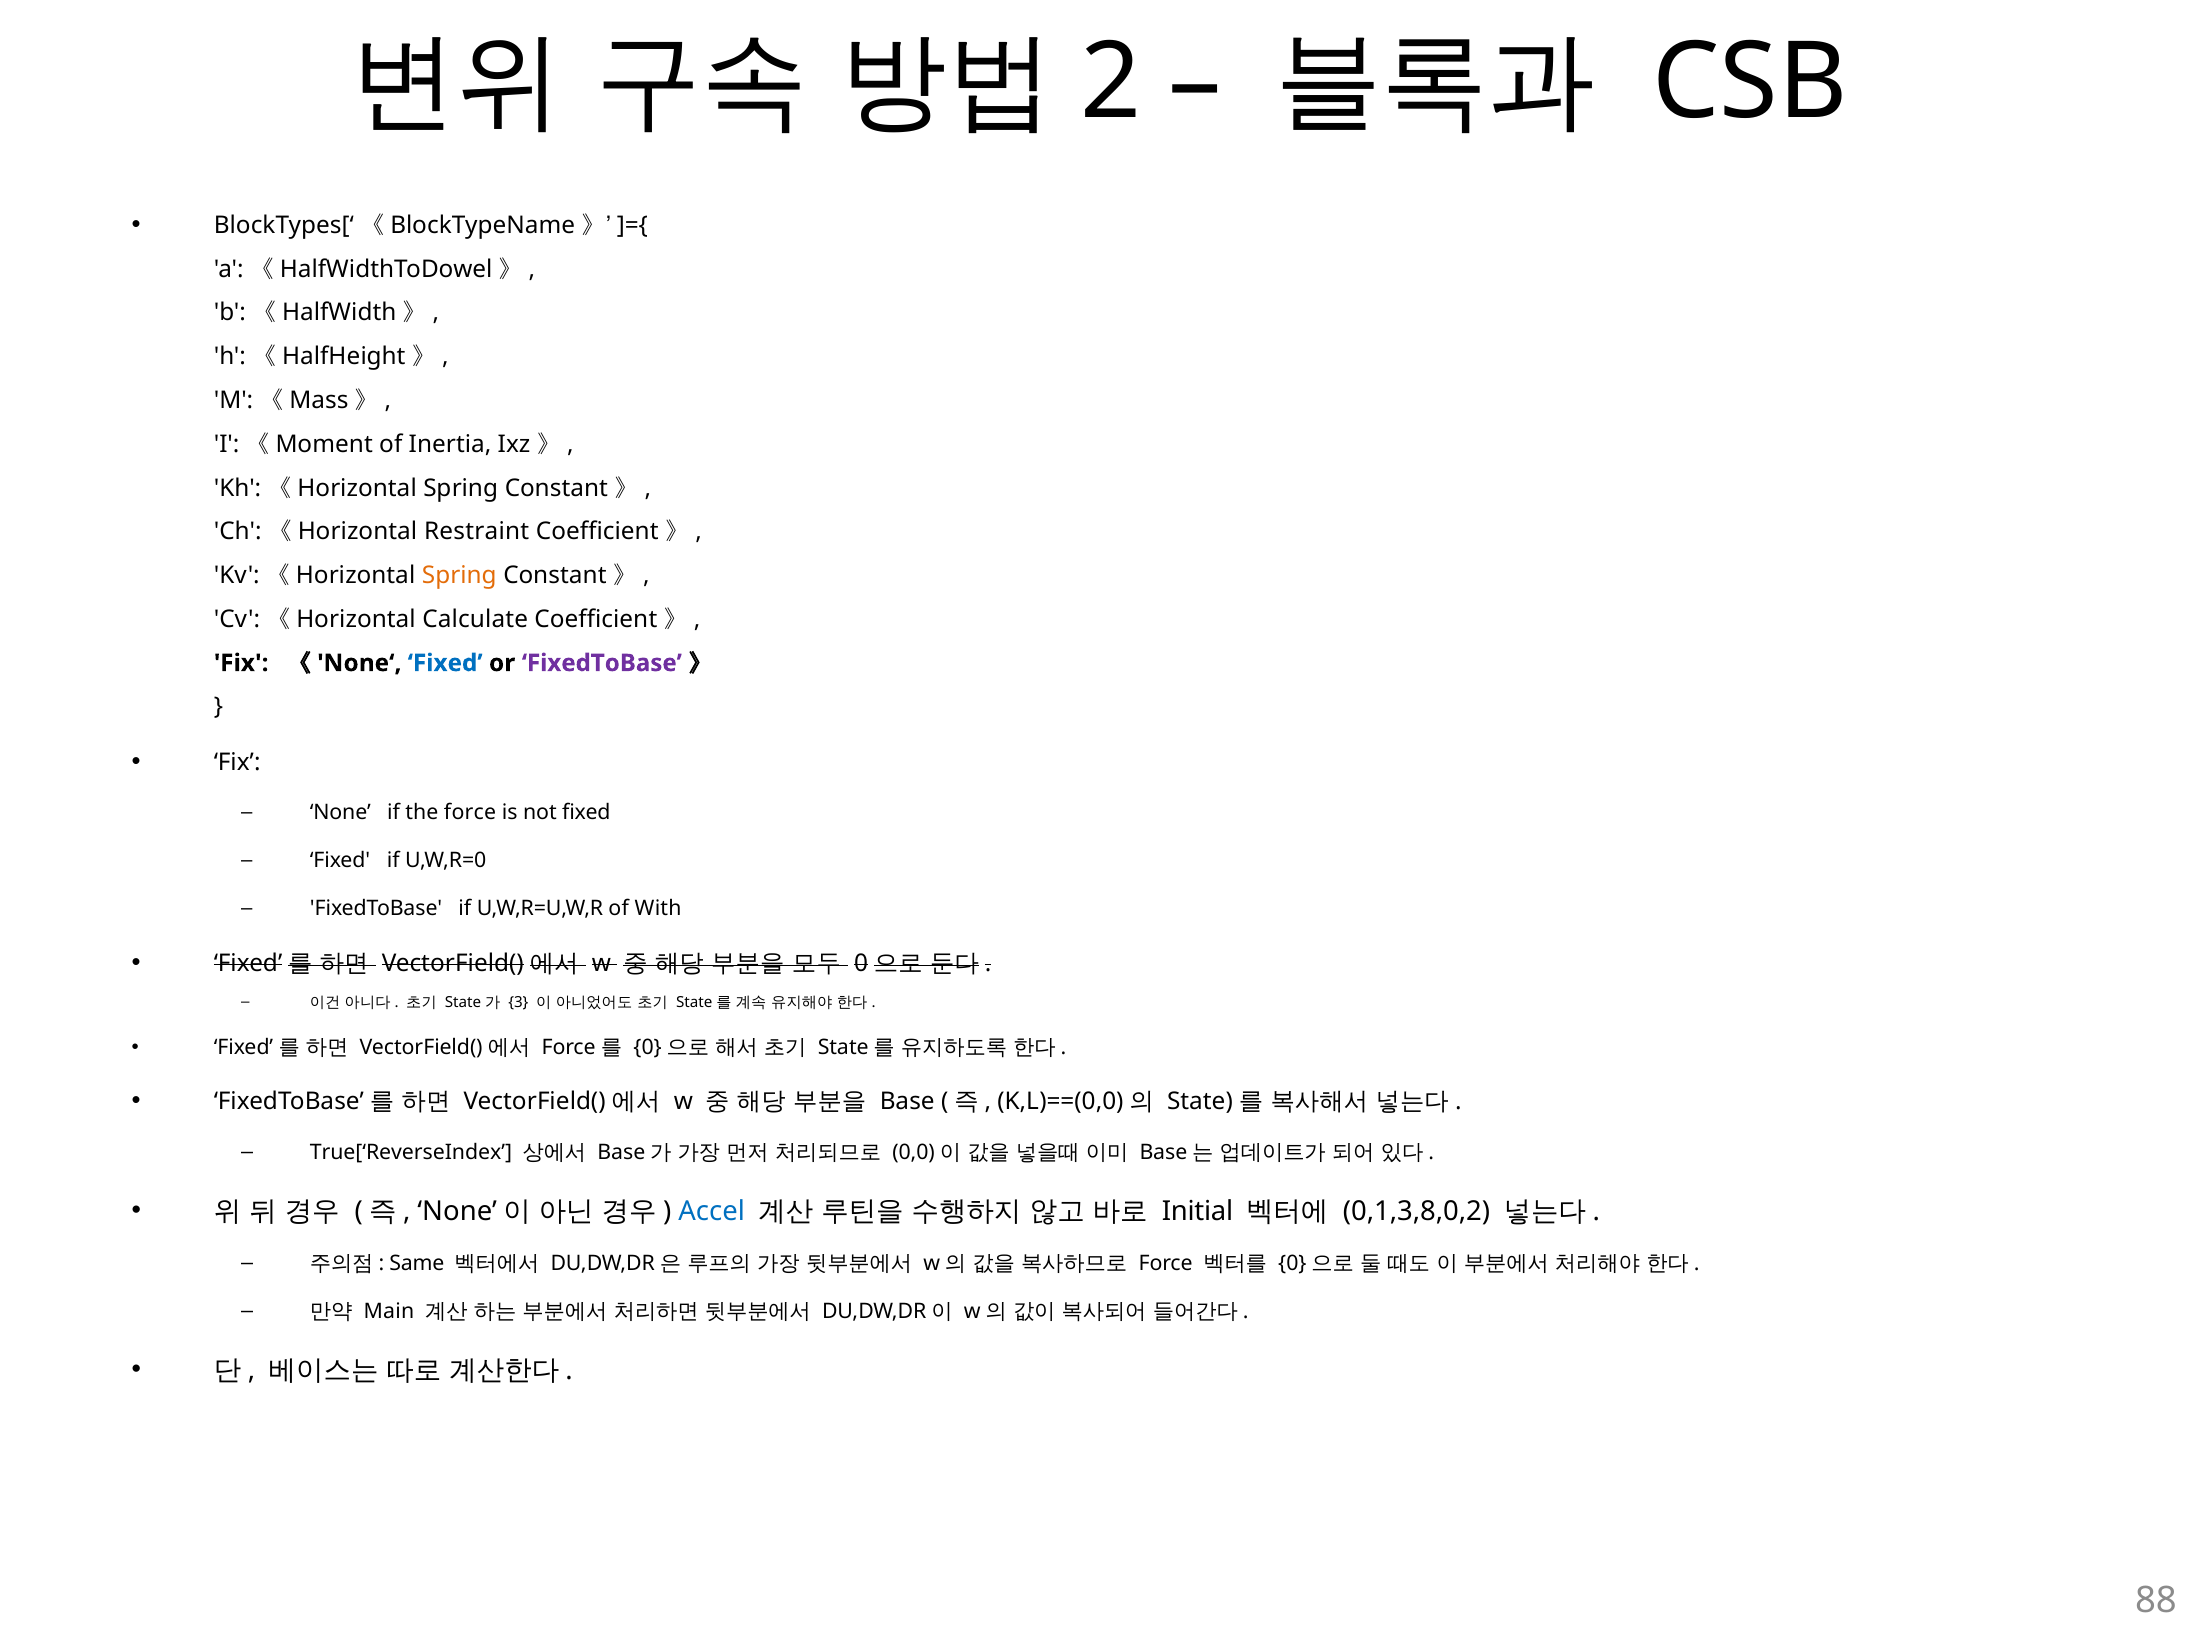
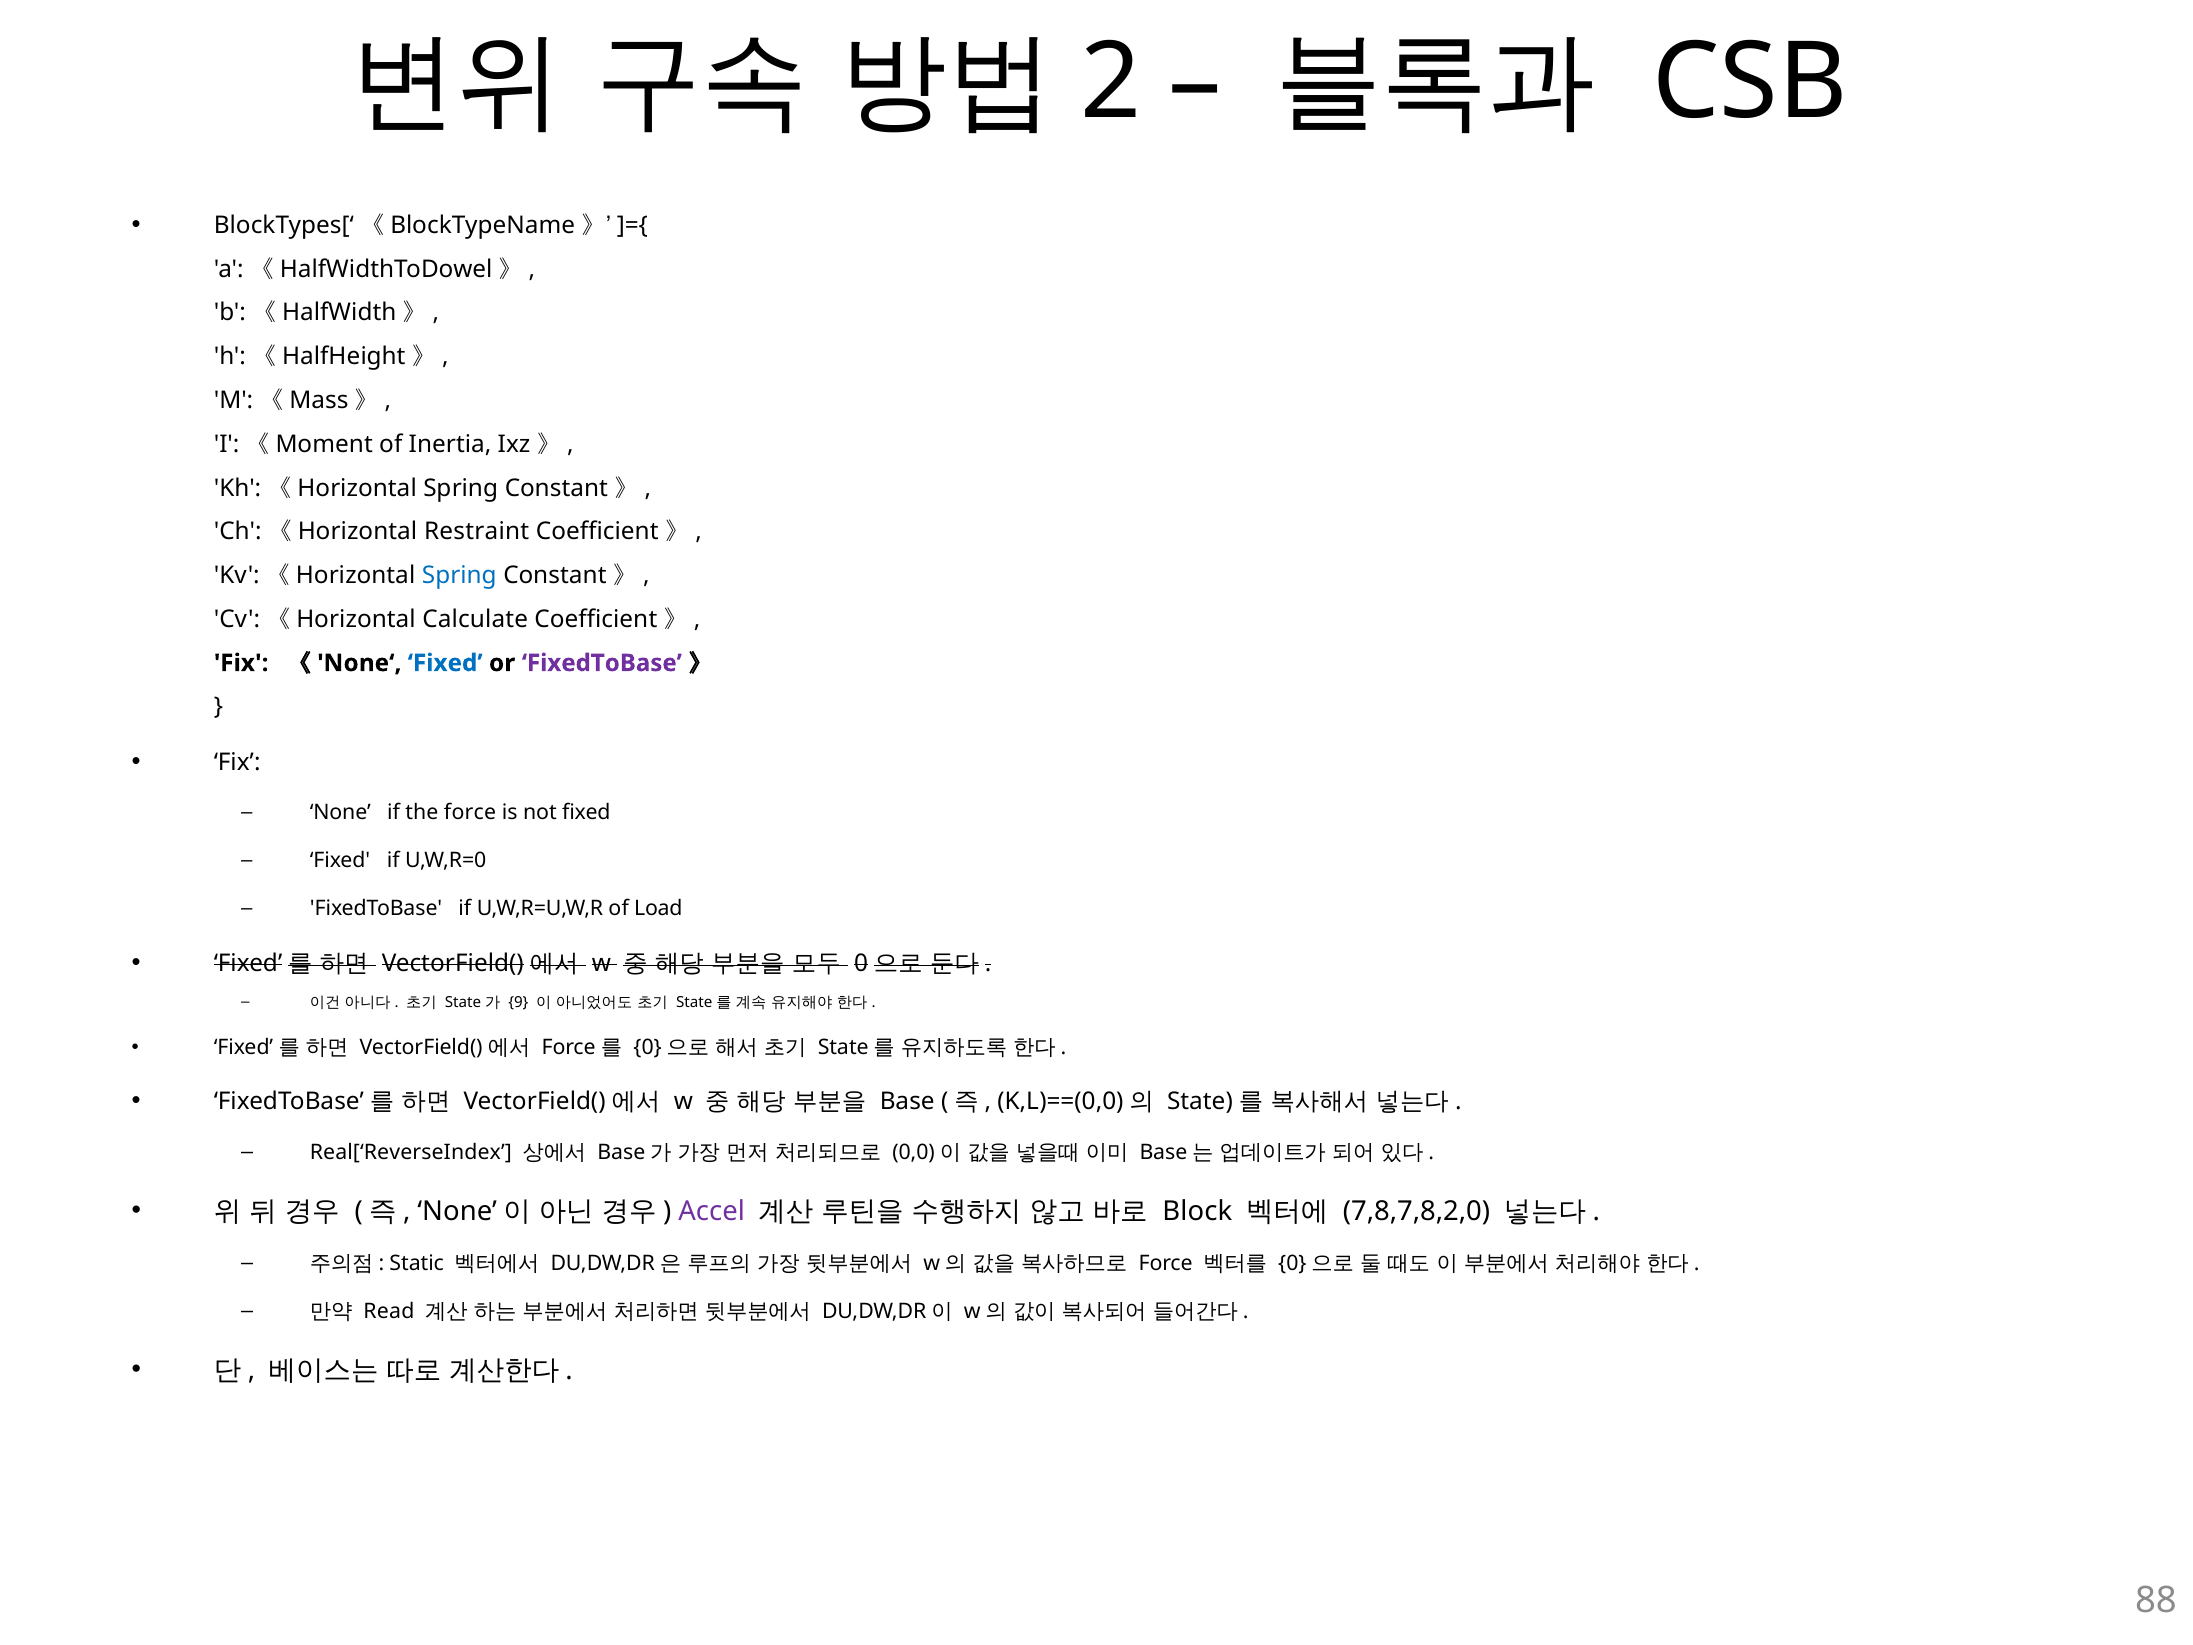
Spring at (459, 575) colour: orange -> blue
With: With -> Load
3: 3 -> 9
True[‘ReverseIndex: True[‘ReverseIndex -> Real[‘ReverseIndex
Accel colour: blue -> purple
Initial: Initial -> Block
0,1,3,8,0,2: 0,1,3,8,0,2 -> 7,8,7,8,2,0
Same: Same -> Static
Main: Main -> Read
